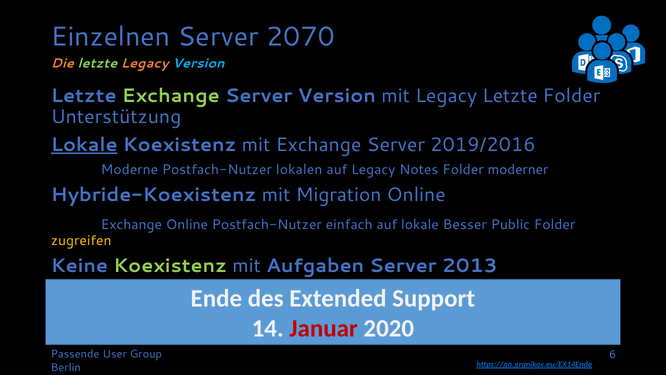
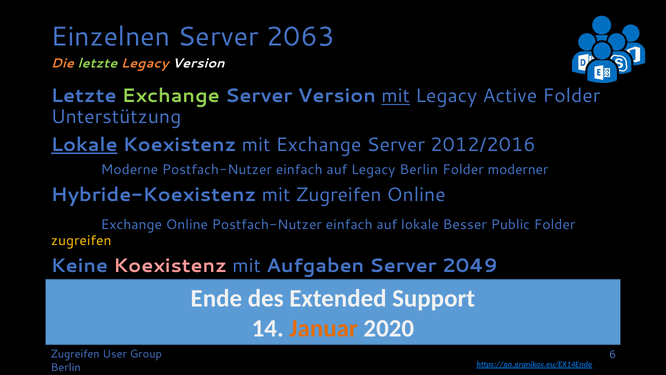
2070: 2070 -> 2063
Version at (198, 64) colour: light blue -> white
mit at (396, 96) underline: none -> present
Legacy Letzte: Letzte -> Active
2019/2016: 2019/2016 -> 2012/2016
Moderne Postfach-Nutzer lokalen: lokalen -> einfach
Legacy Notes: Notes -> Berlin
mit Migration: Migration -> Zugreifen
Koexistenz at (170, 265) colour: light green -> pink
2013: 2013 -> 2049
Januar colour: red -> orange
Passende at (75, 354): Passende -> Zugreifen
